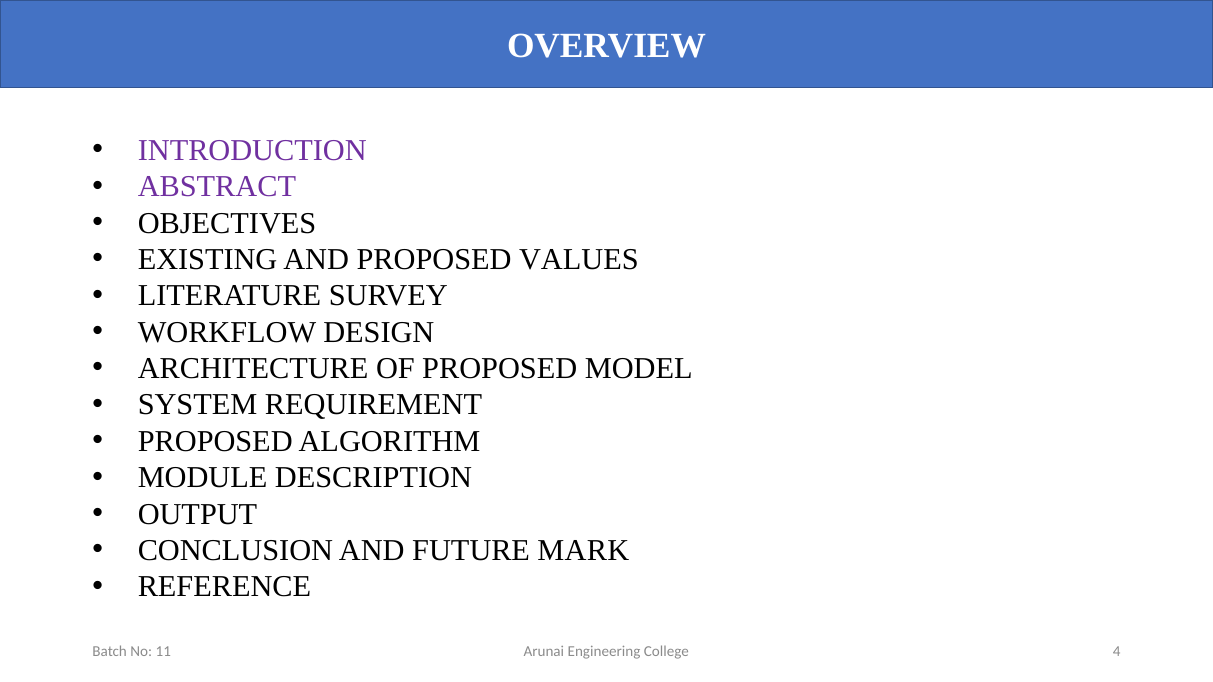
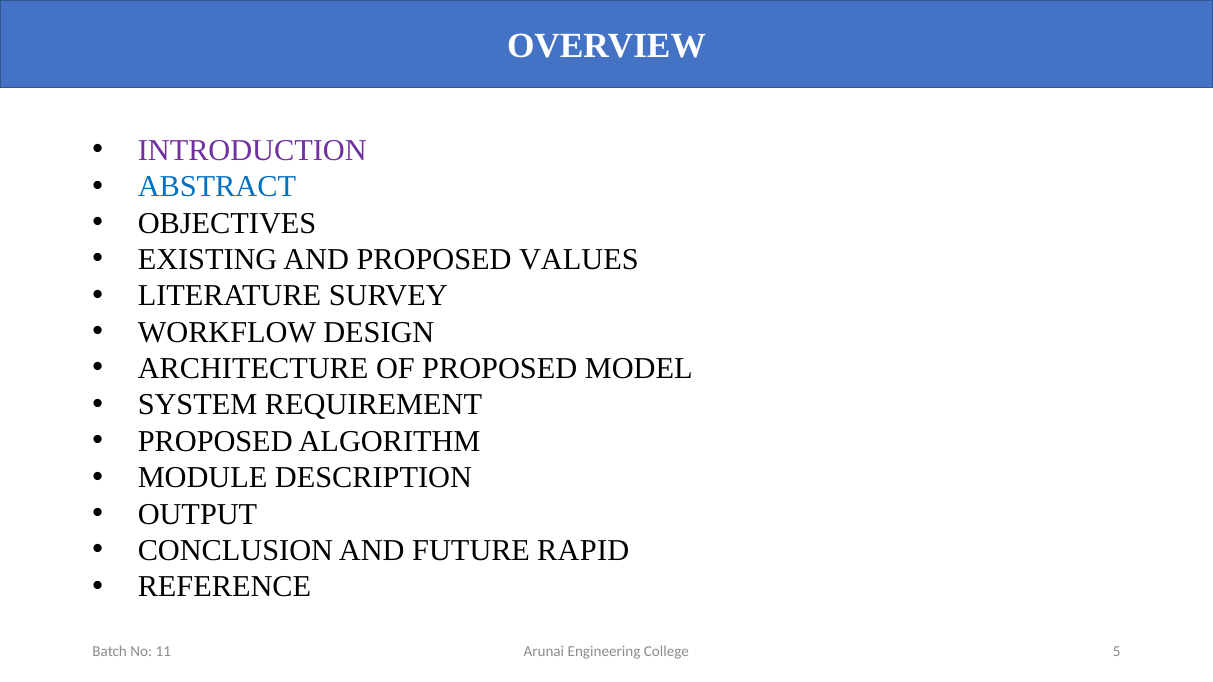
ABSTRACT colour: purple -> blue
MARK: MARK -> RAPID
4: 4 -> 5
